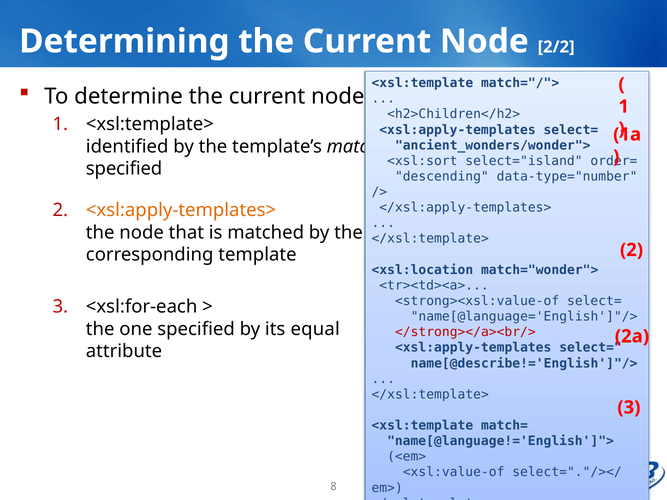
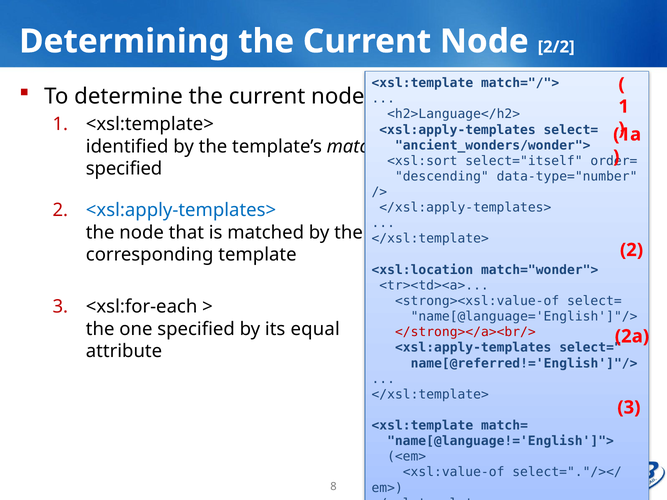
<h2>Children</h2>: <h2>Children</h2> -> <h2>Language</h2>
select="island: select="island -> select="itself
<xsl:apply-templates> colour: orange -> blue
name[@describe!='English']"/>: name[@describe!='English']"/> -> name[@referred!='English']"/>
